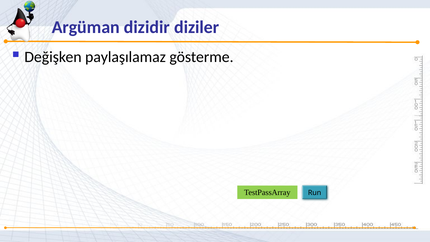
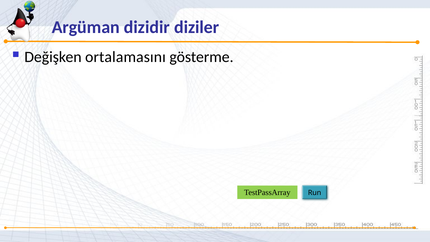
paylaşılamaz: paylaşılamaz -> ortalamasını
